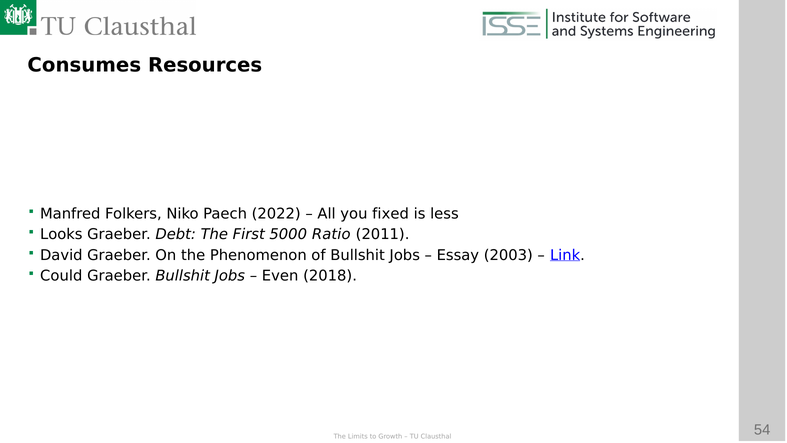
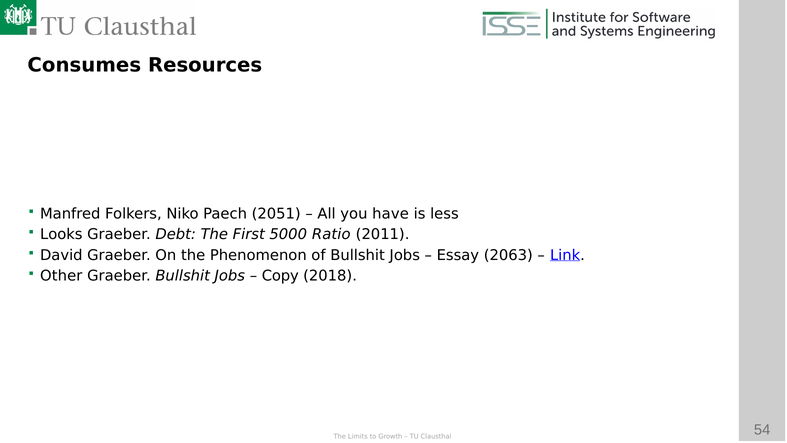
2022: 2022 -> 2051
fixed: fixed -> have
2003: 2003 -> 2063
Could: Could -> Other
Even: Even -> Copy
